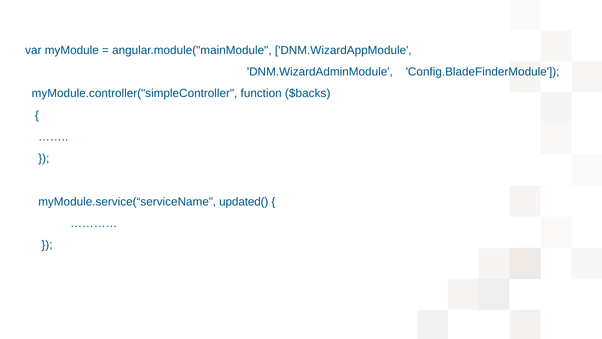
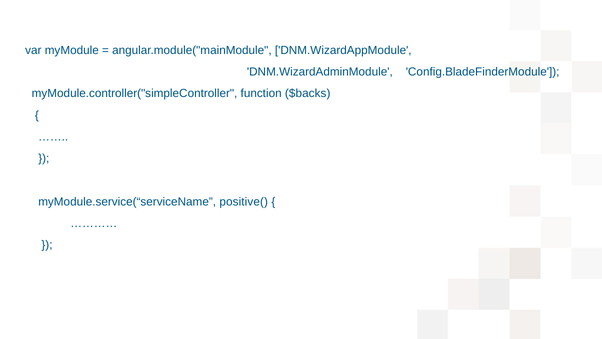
updated(: updated( -> positive(
